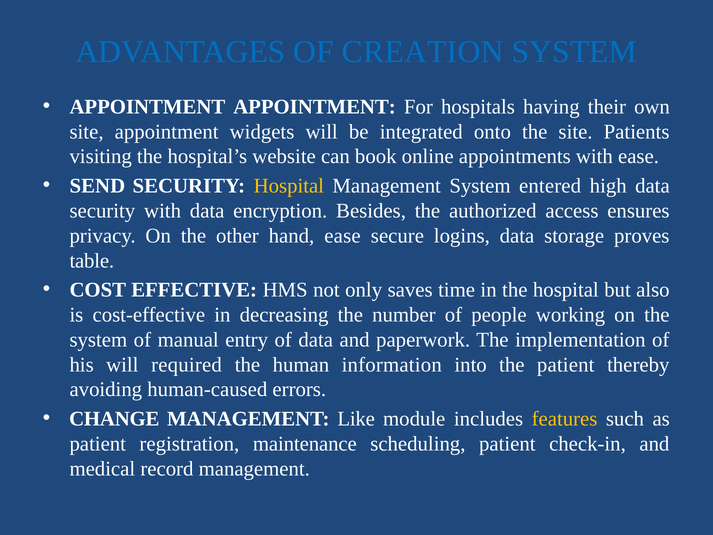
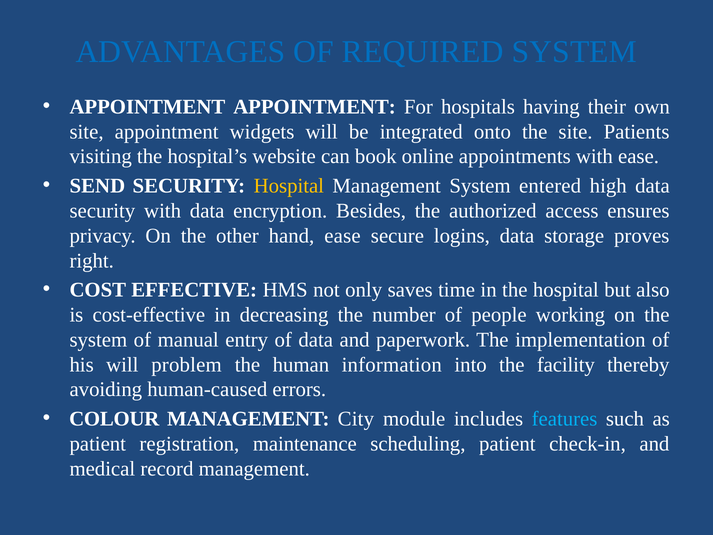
CREATION: CREATION -> REQUIRED
table: table -> right
required: required -> problem
the patient: patient -> facility
CHANGE: CHANGE -> COLOUR
Like: Like -> City
features colour: yellow -> light blue
